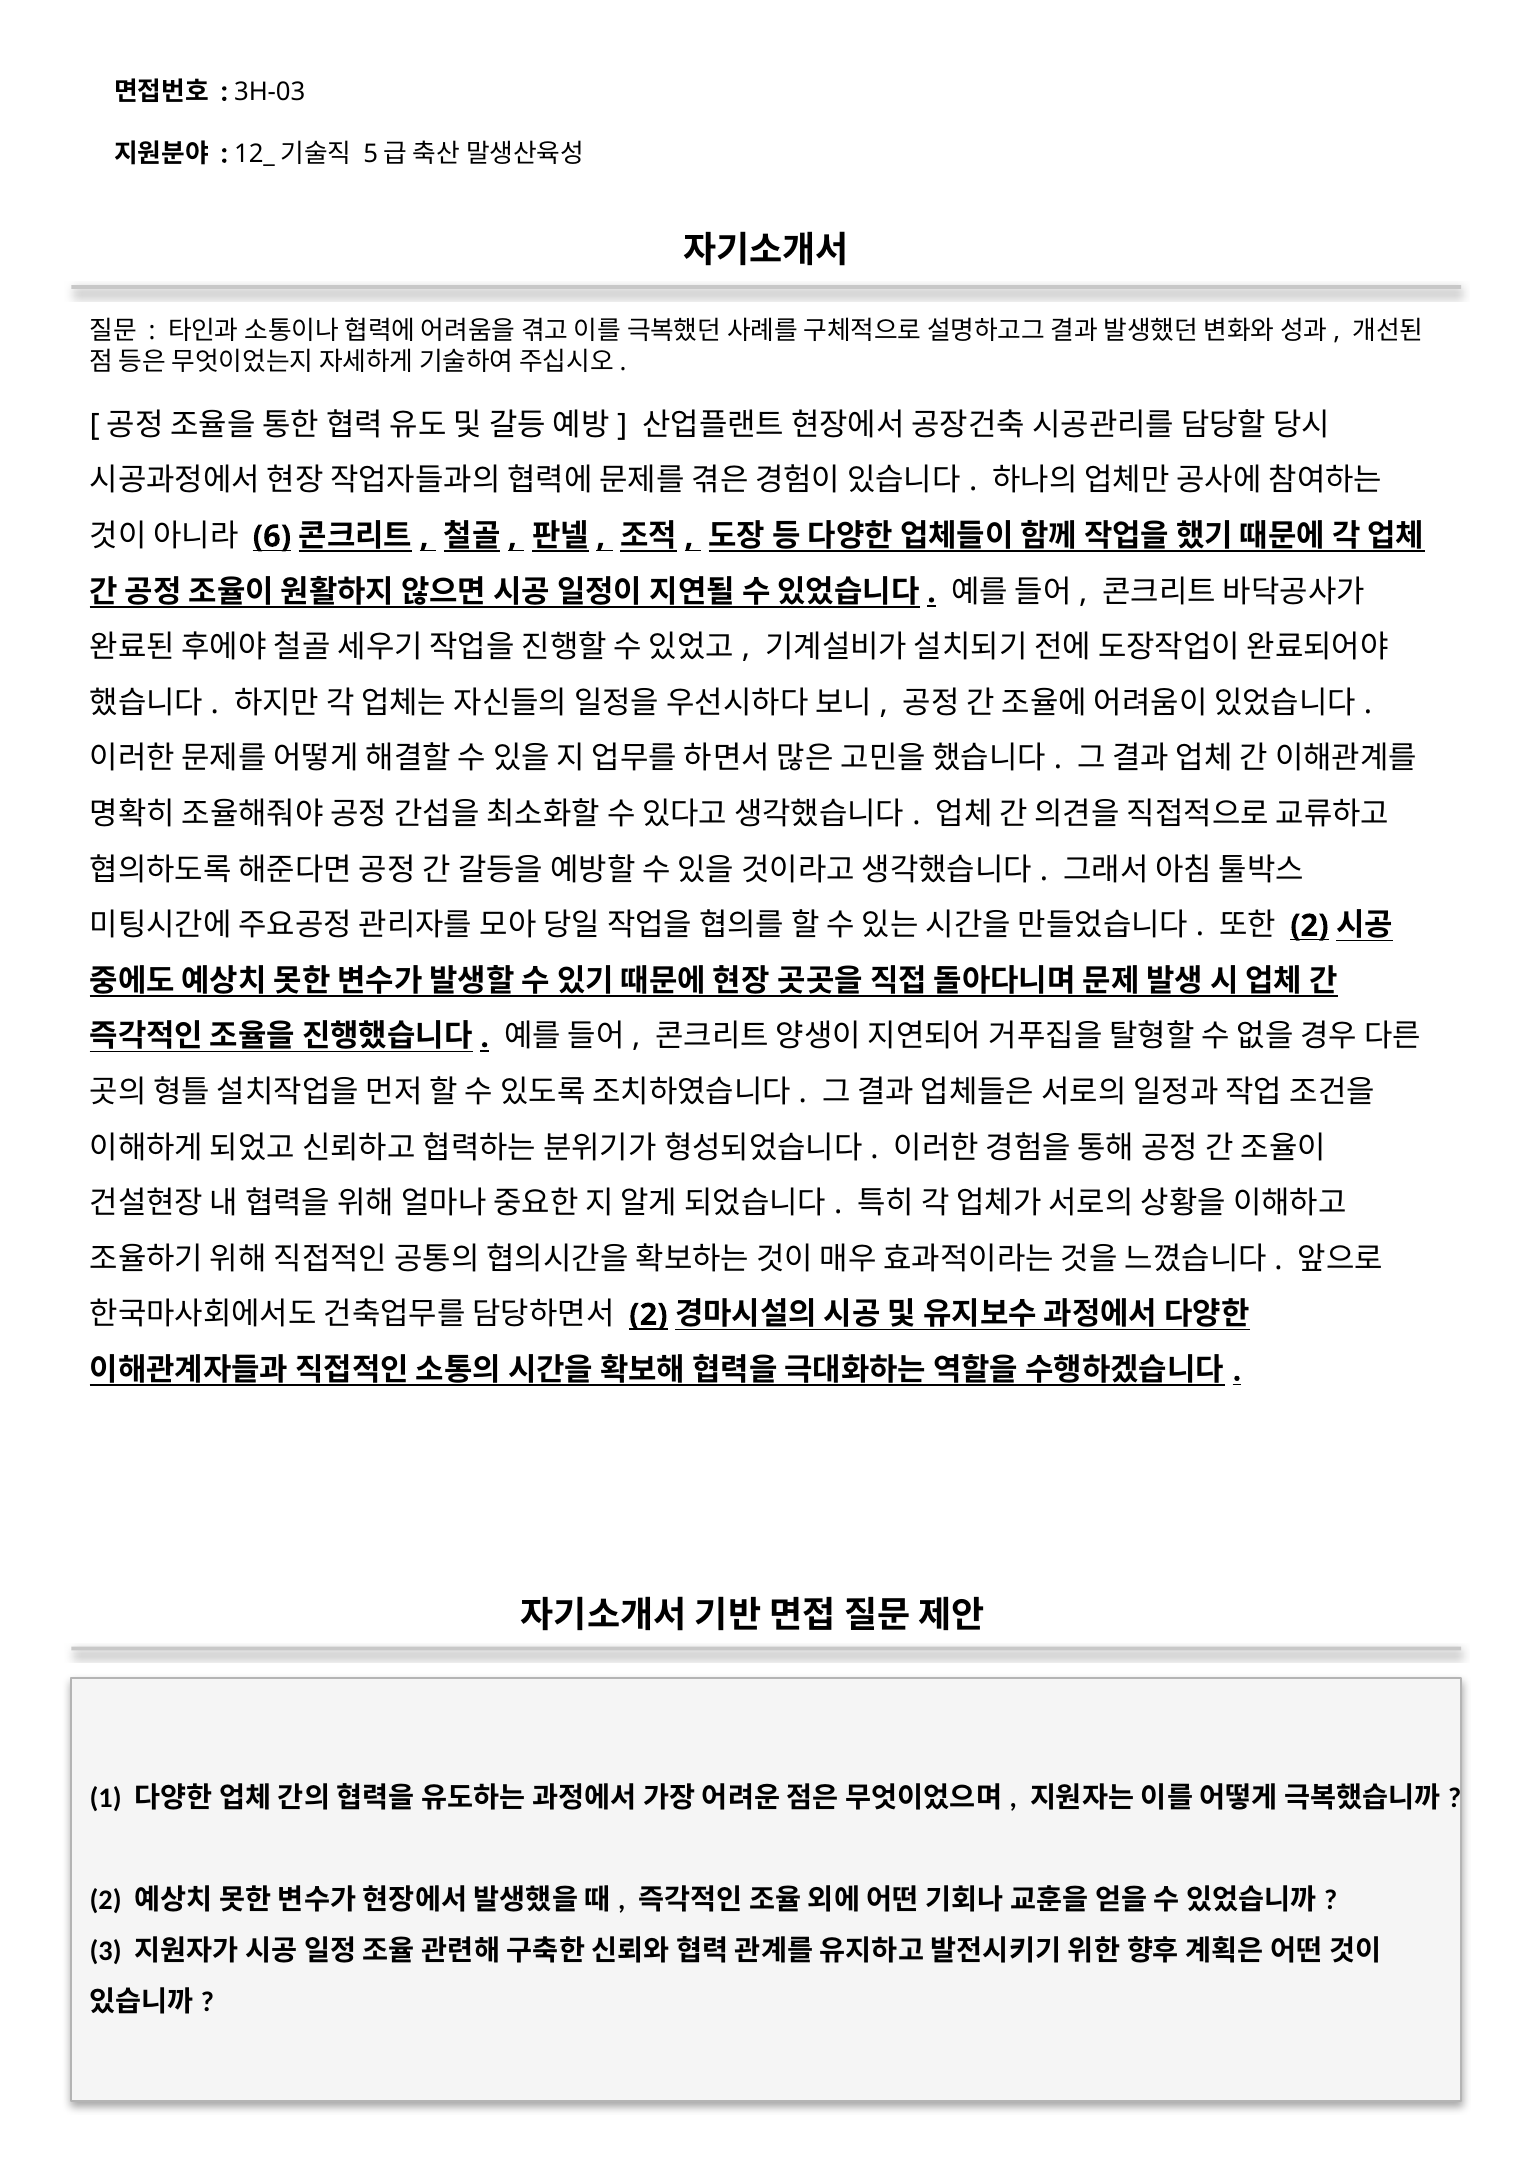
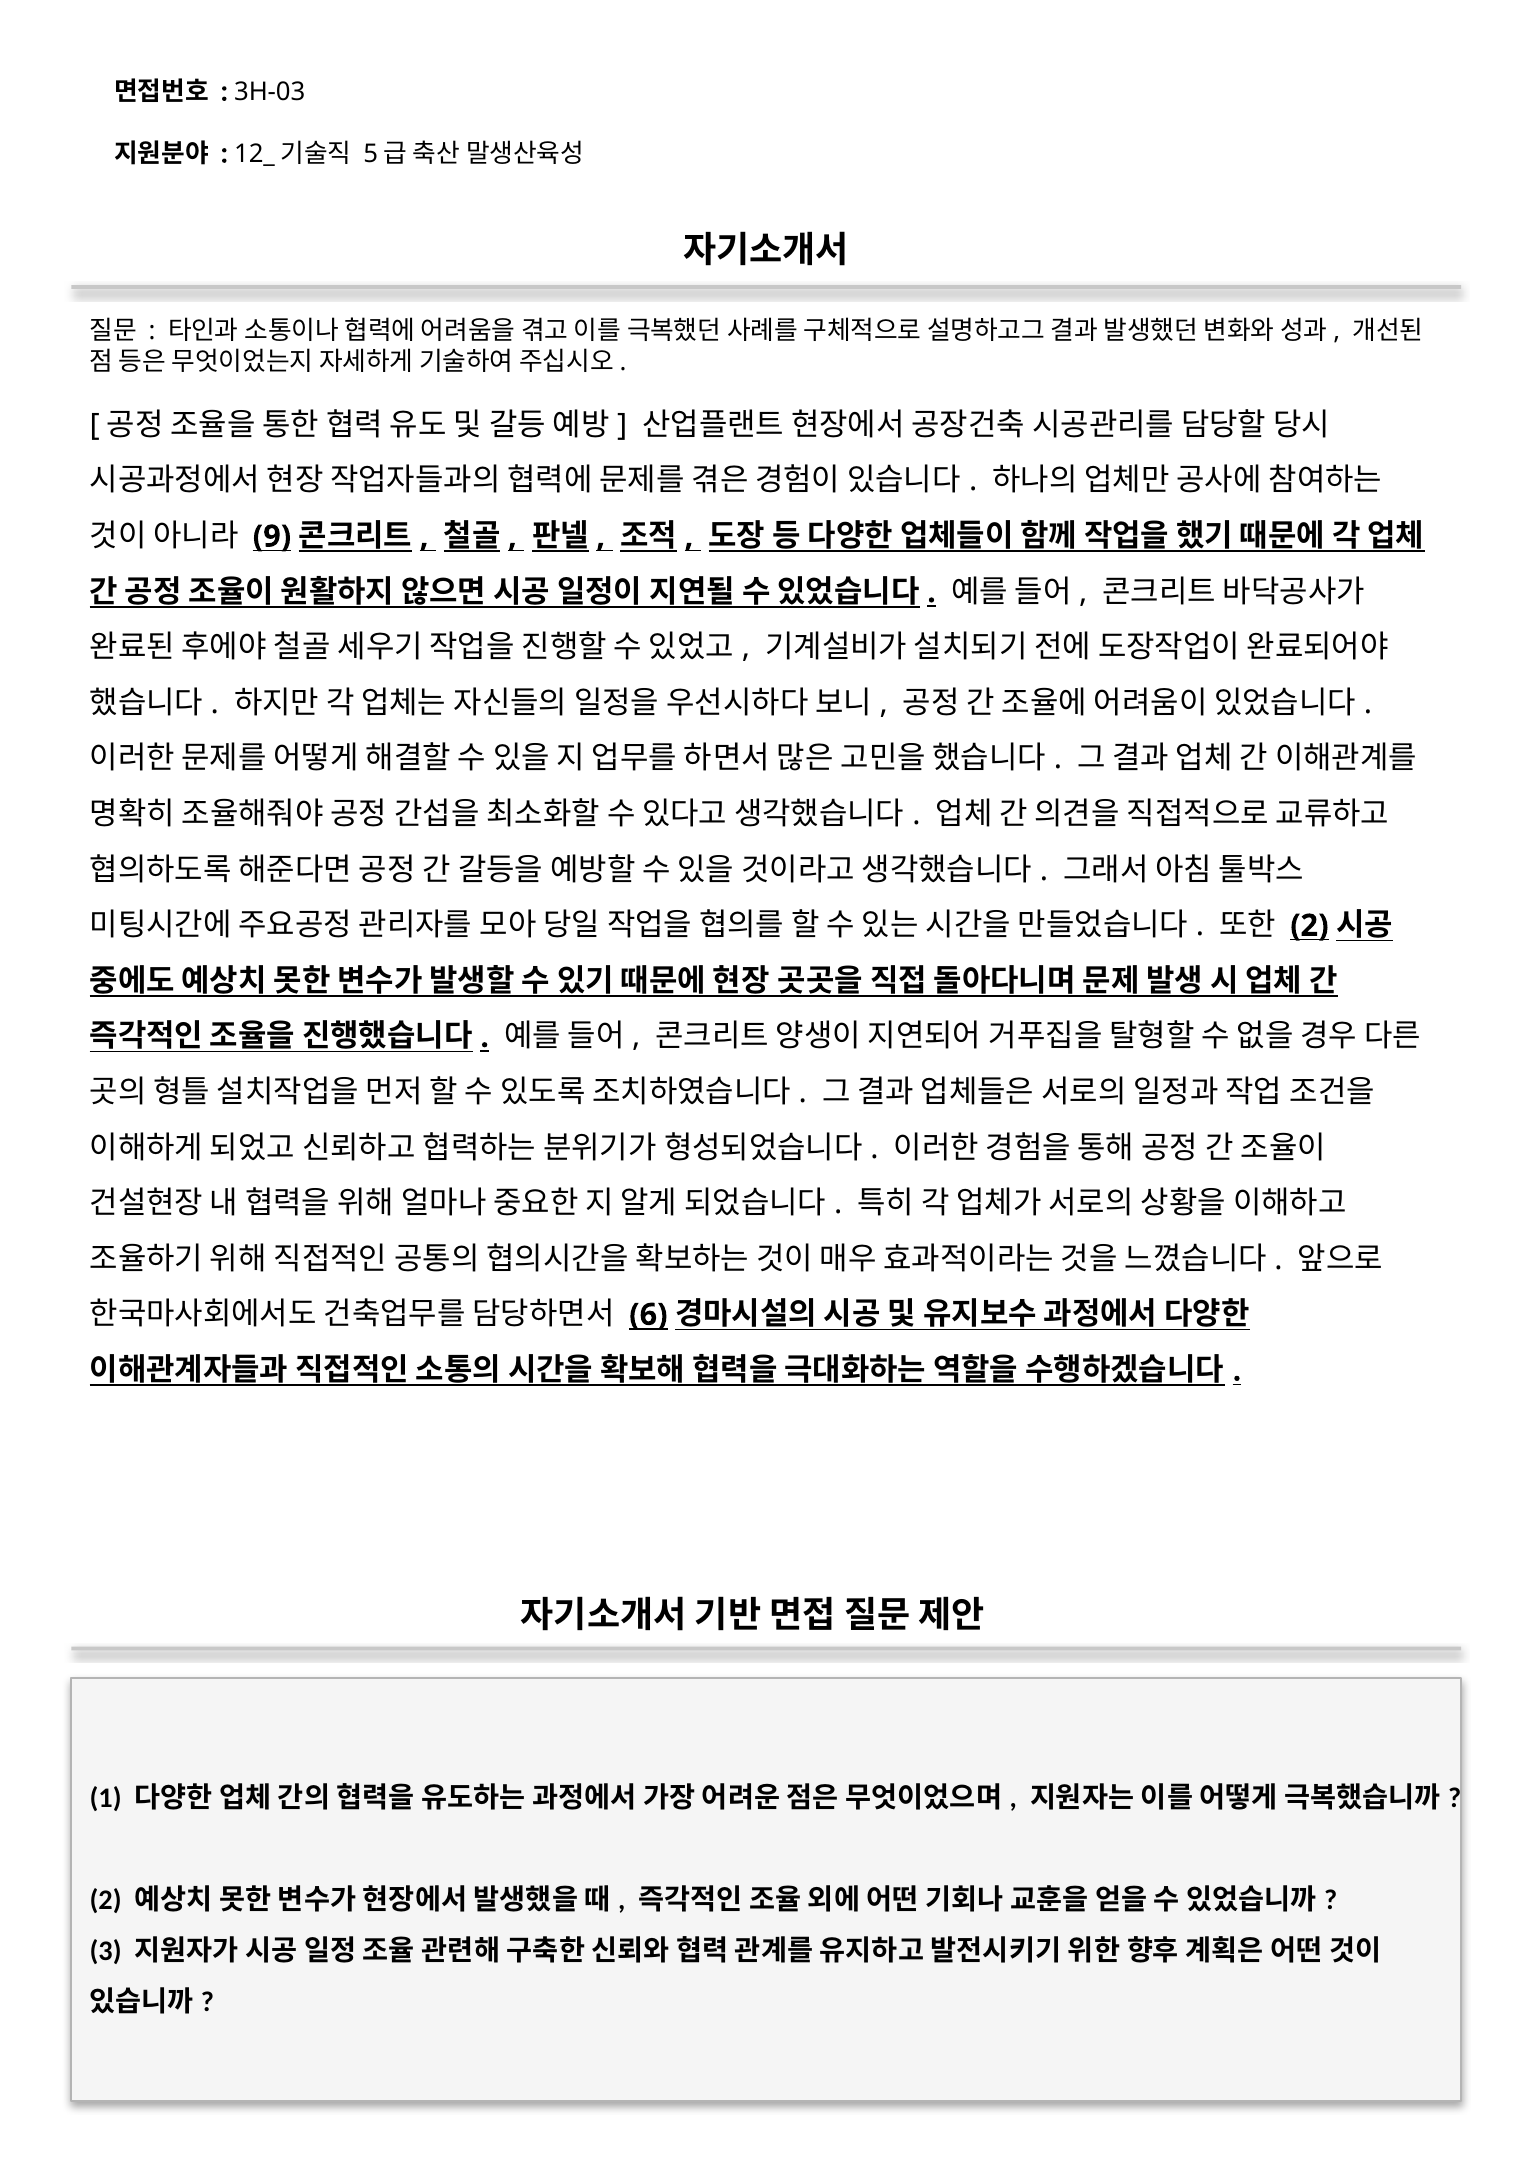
6: 6 -> 9
2 at (648, 1315): 2 -> 6
